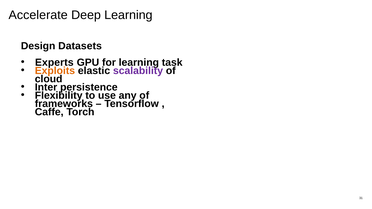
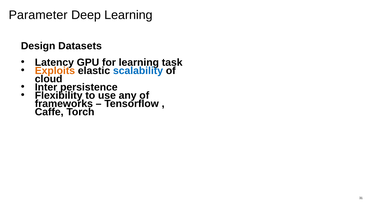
Accelerate: Accelerate -> Parameter
Experts: Experts -> Latency
scalability colour: purple -> blue
